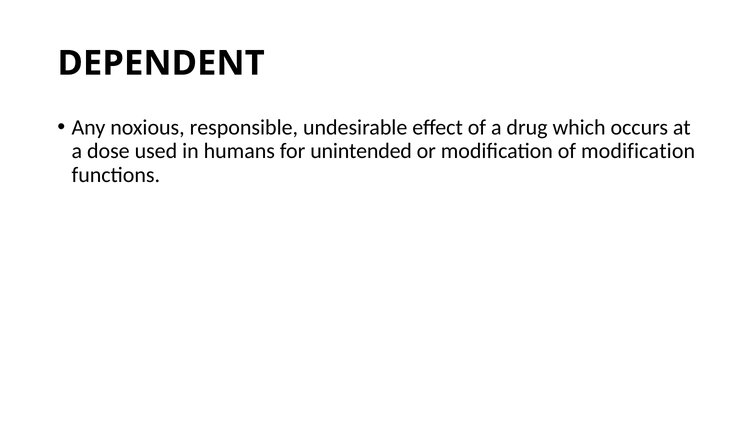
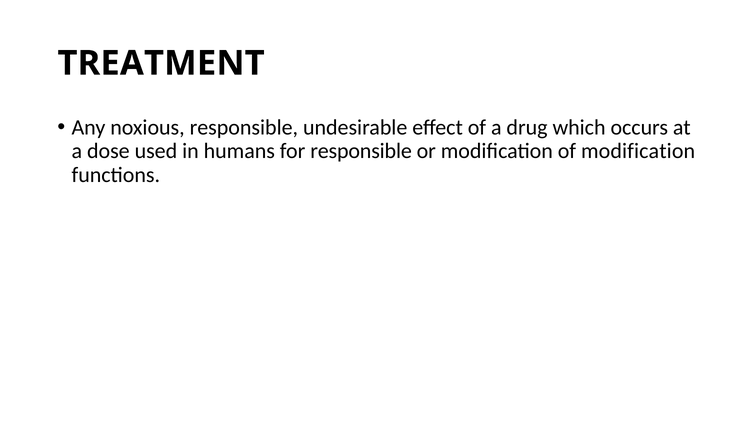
DEPENDENT: DEPENDENT -> TREATMENT
for unintended: unintended -> responsible
